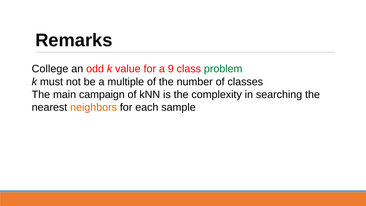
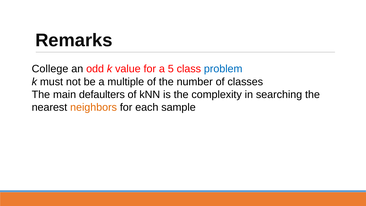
9: 9 -> 5
problem colour: green -> blue
campaign: campaign -> defaulters
